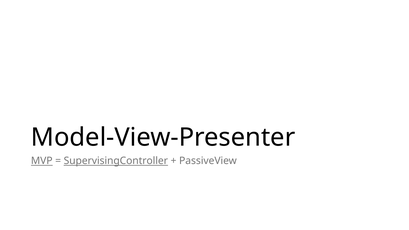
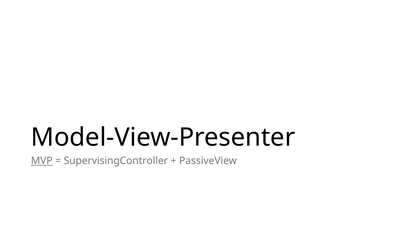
SupervisingController underline: present -> none
